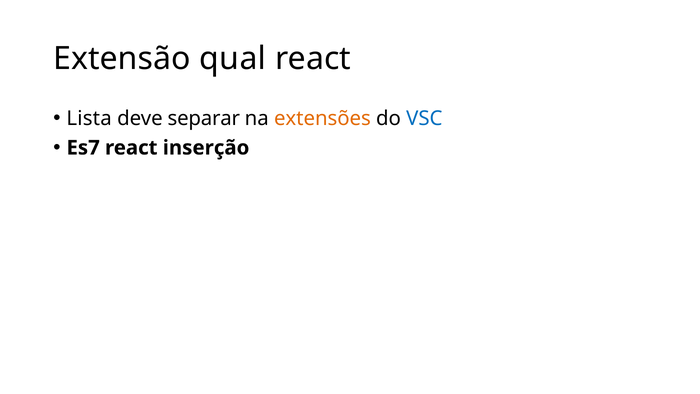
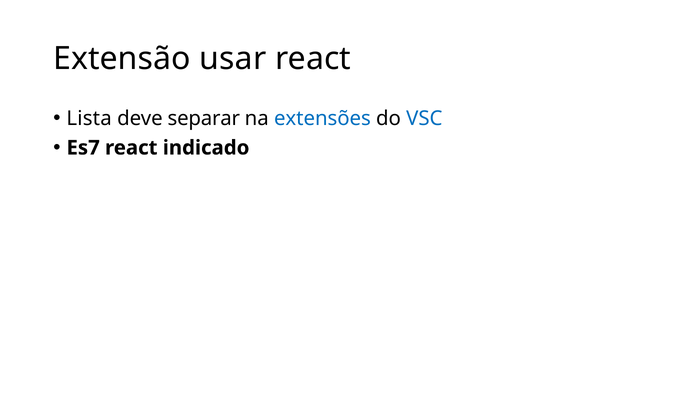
qual: qual -> usar
extensões colour: orange -> blue
inserção: inserção -> indicado
